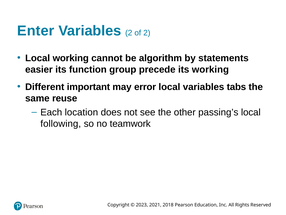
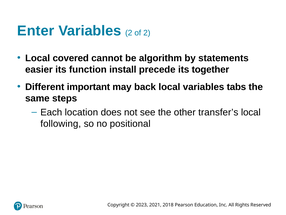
Local working: working -> covered
group: group -> install
its working: working -> together
error: error -> back
reuse: reuse -> steps
passing’s: passing’s -> transfer’s
teamwork: teamwork -> positional
